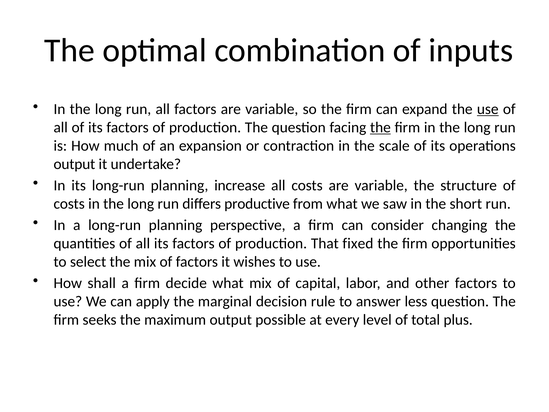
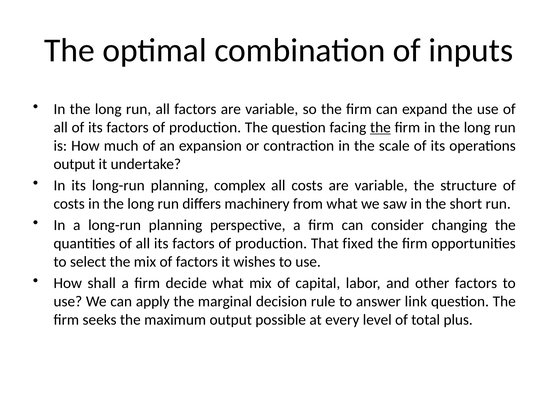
use at (488, 109) underline: present -> none
increase: increase -> complex
productive: productive -> machinery
less: less -> link
